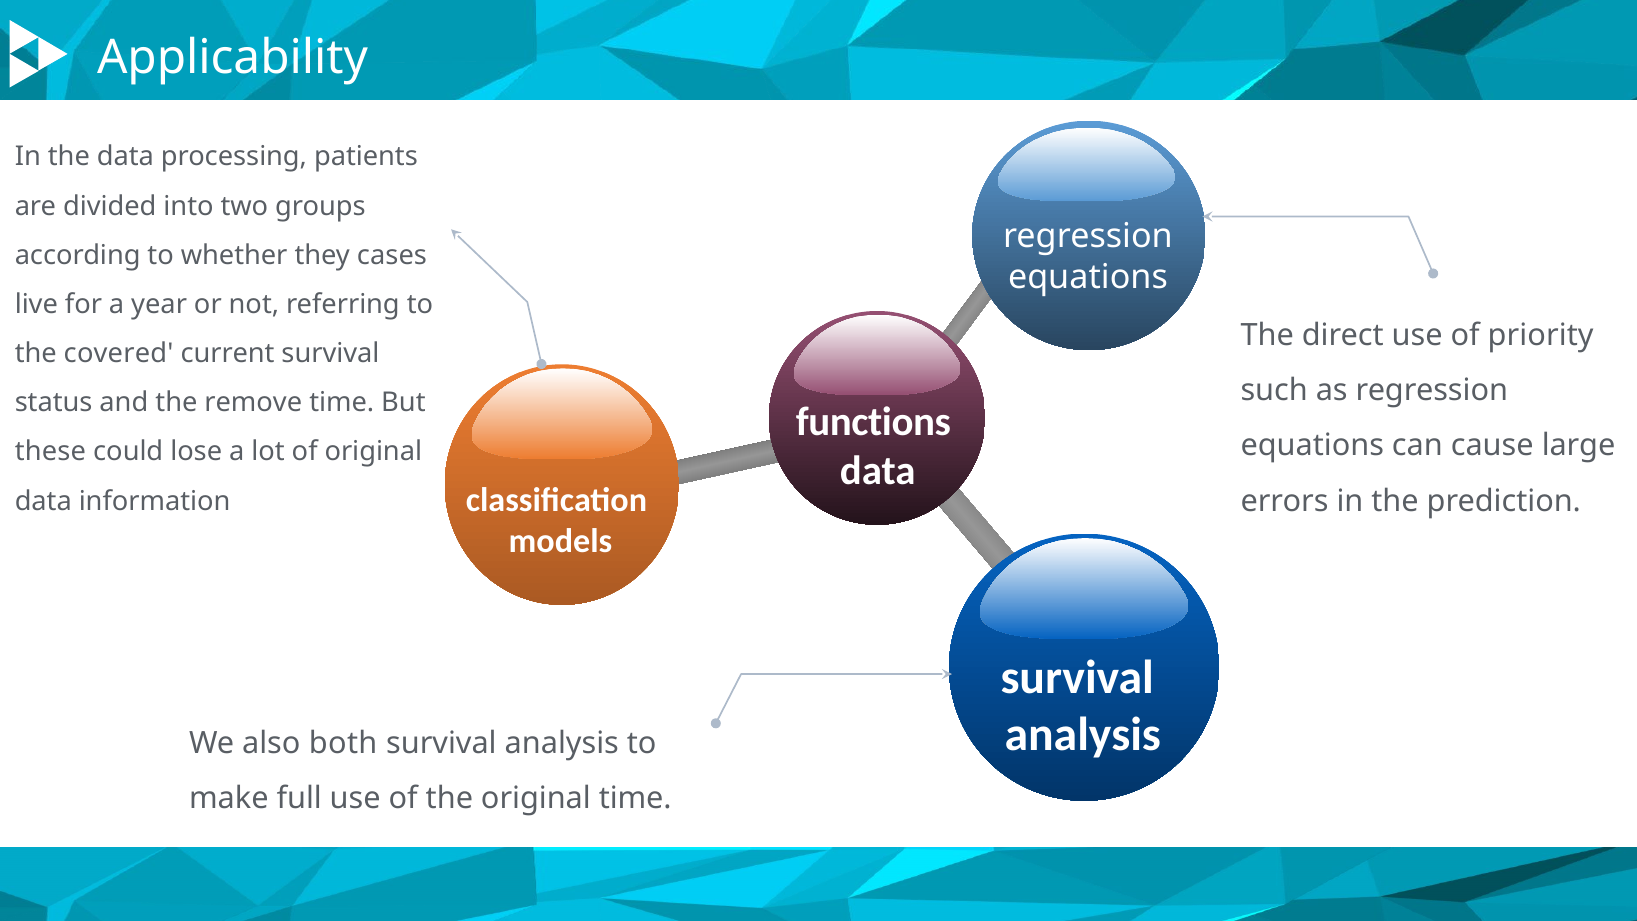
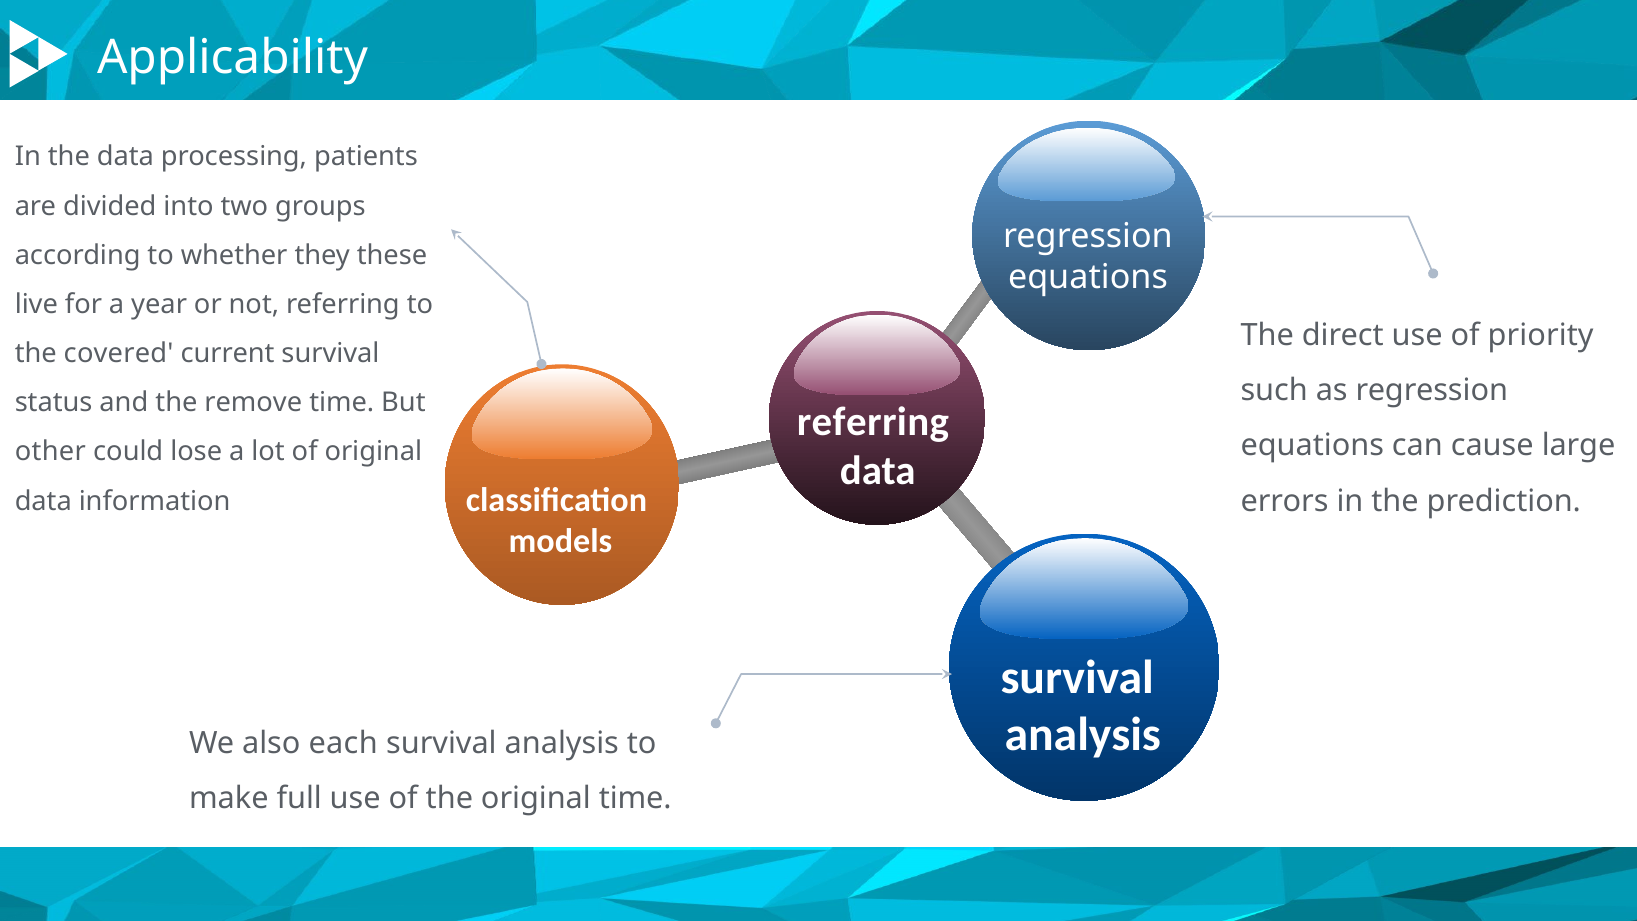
cases: cases -> these
functions at (873, 422): functions -> referring
these: these -> other
both: both -> each
